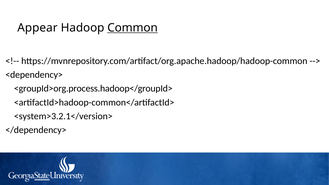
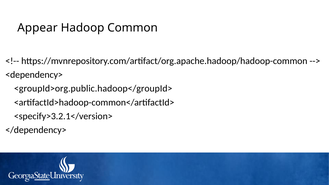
Common underline: present -> none
<groupId>org.process.hadoop</groupId>: <groupId>org.process.hadoop</groupId> -> <groupId>org.public.hadoop</groupId>
<system>3.2.1</version>: <system>3.2.1</version> -> <specify>3.2.1</version>
